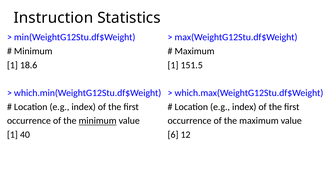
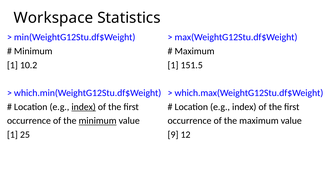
Instruction: Instruction -> Workspace
18.6: 18.6 -> 10.2
index at (84, 107) underline: none -> present
40: 40 -> 25
6: 6 -> 9
